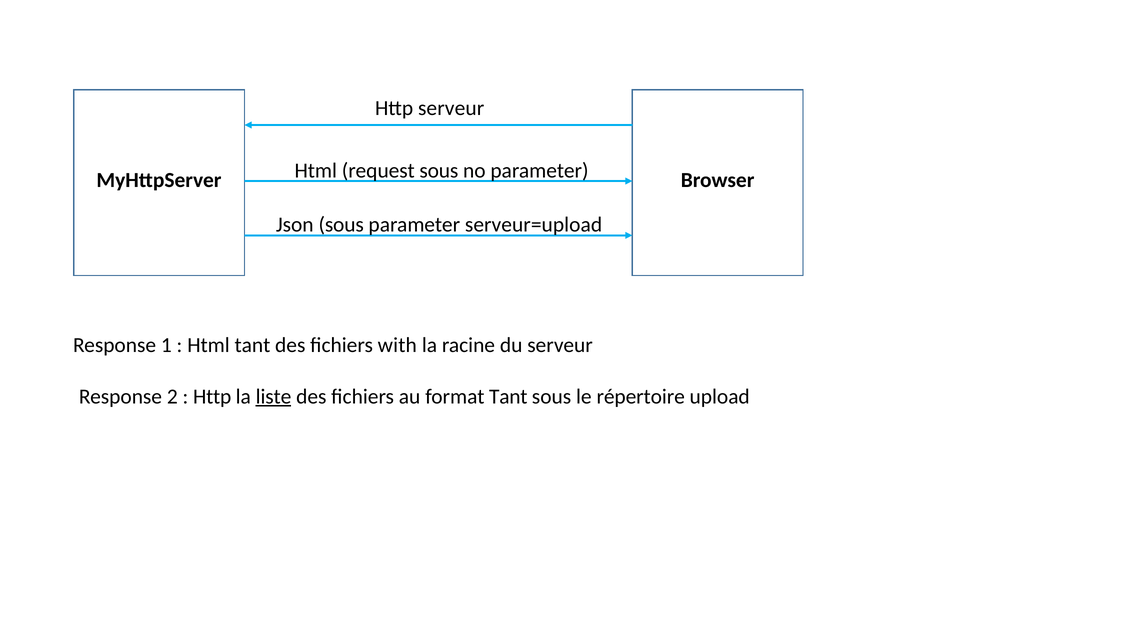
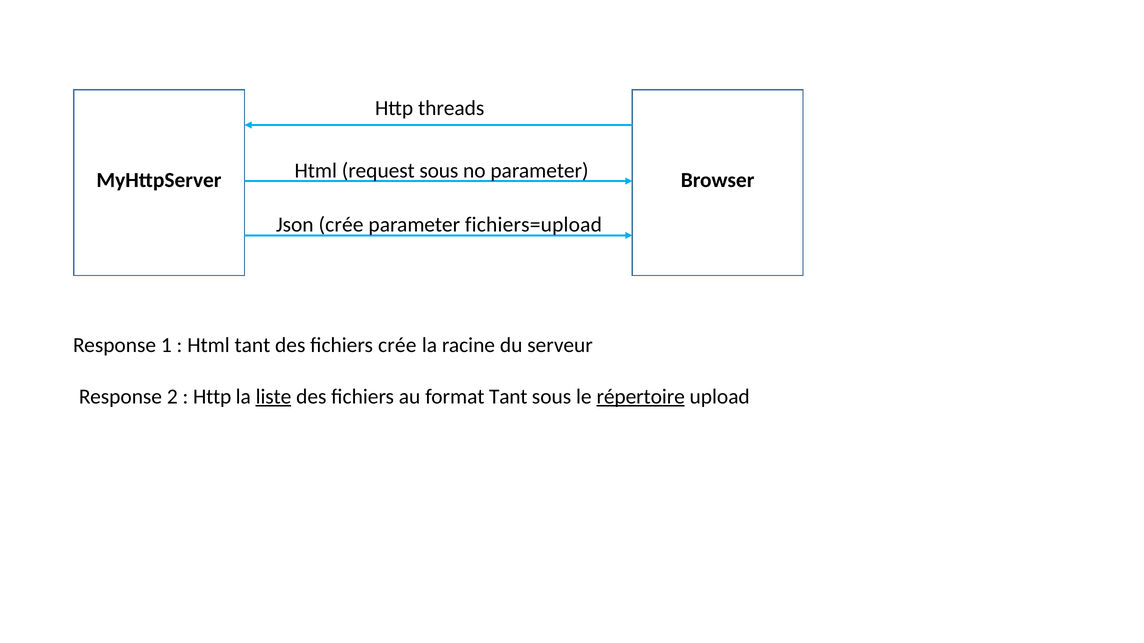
Http serveur: serveur -> threads
Json sous: sous -> crée
serveur=upload: serveur=upload -> fichiers=upload
fichiers with: with -> crée
répertoire underline: none -> present
